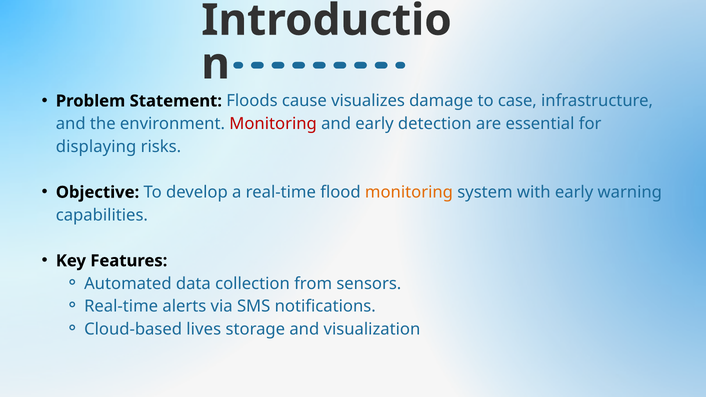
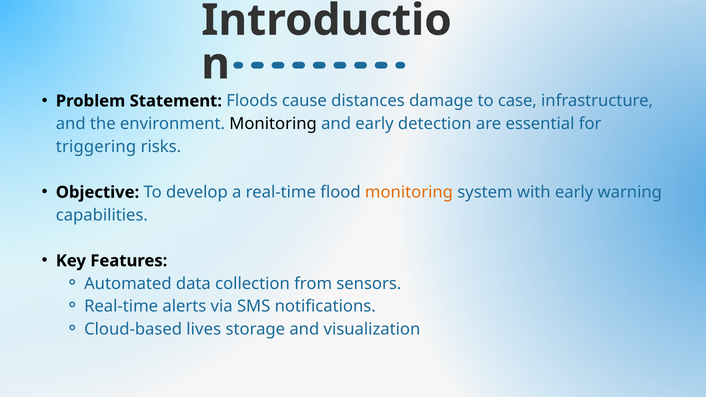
visualizes: visualizes -> distances
Monitoring at (273, 124) colour: red -> black
displaying: displaying -> triggering
